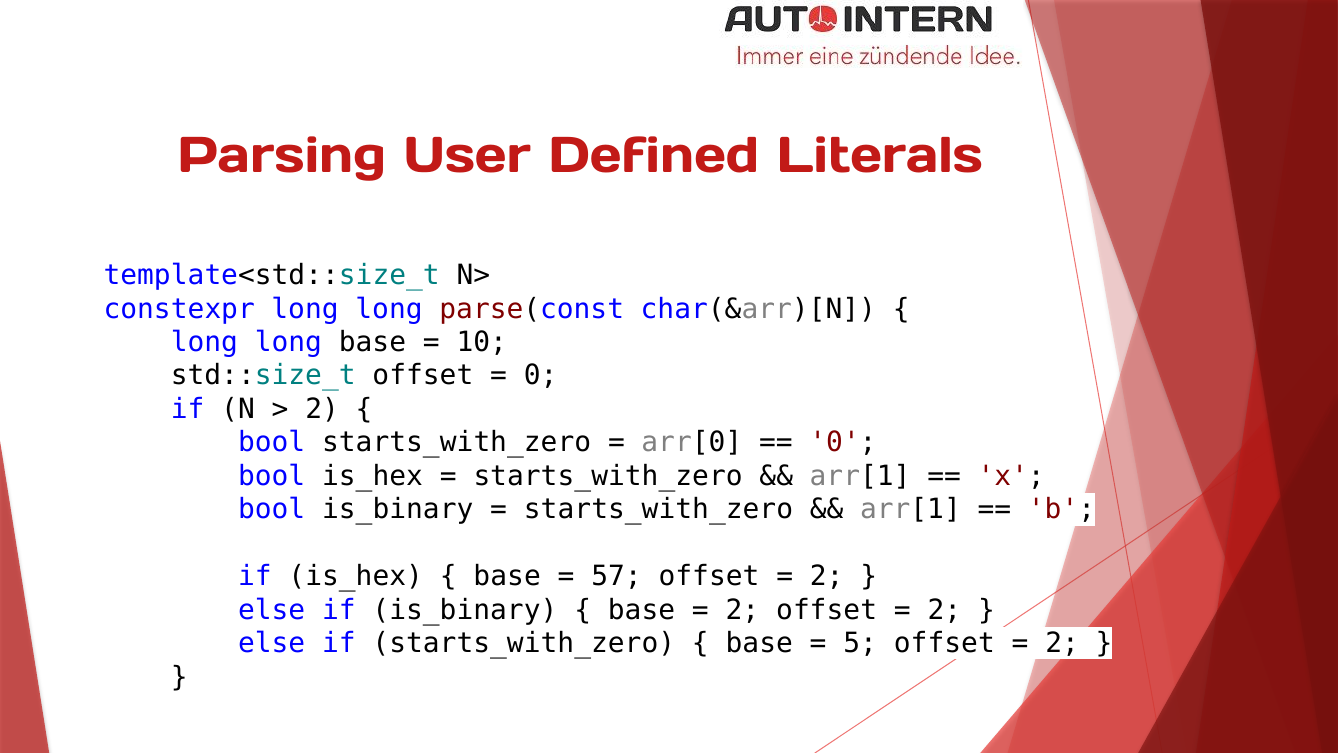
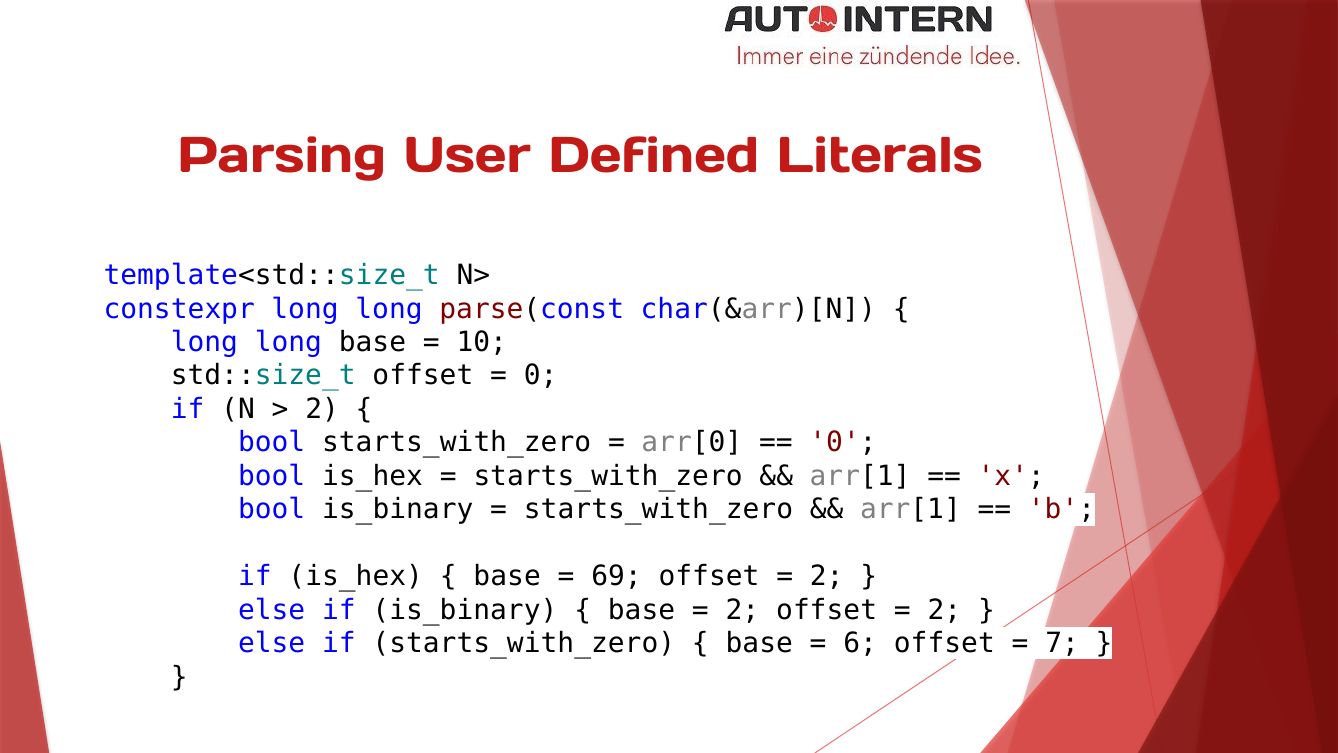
57: 57 -> 69
5: 5 -> 6
2 at (1062, 643): 2 -> 7
